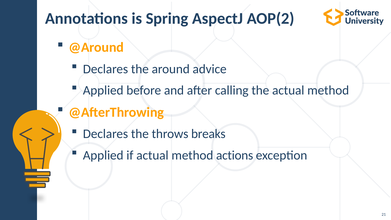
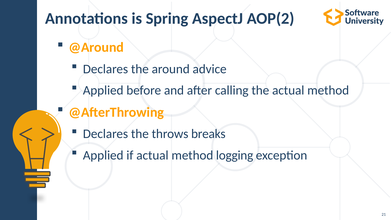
actions: actions -> logging
